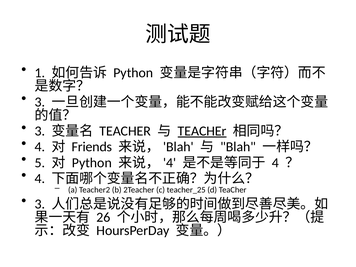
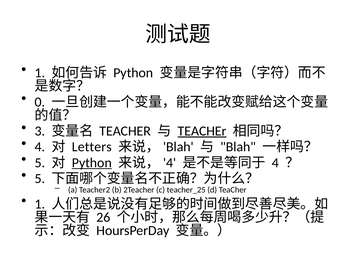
3 at (40, 102): 3 -> 0
Friends: Friends -> Letters
Python at (92, 163) underline: none -> present
4 at (40, 179): 4 -> 5
3 at (40, 204): 3 -> 1
